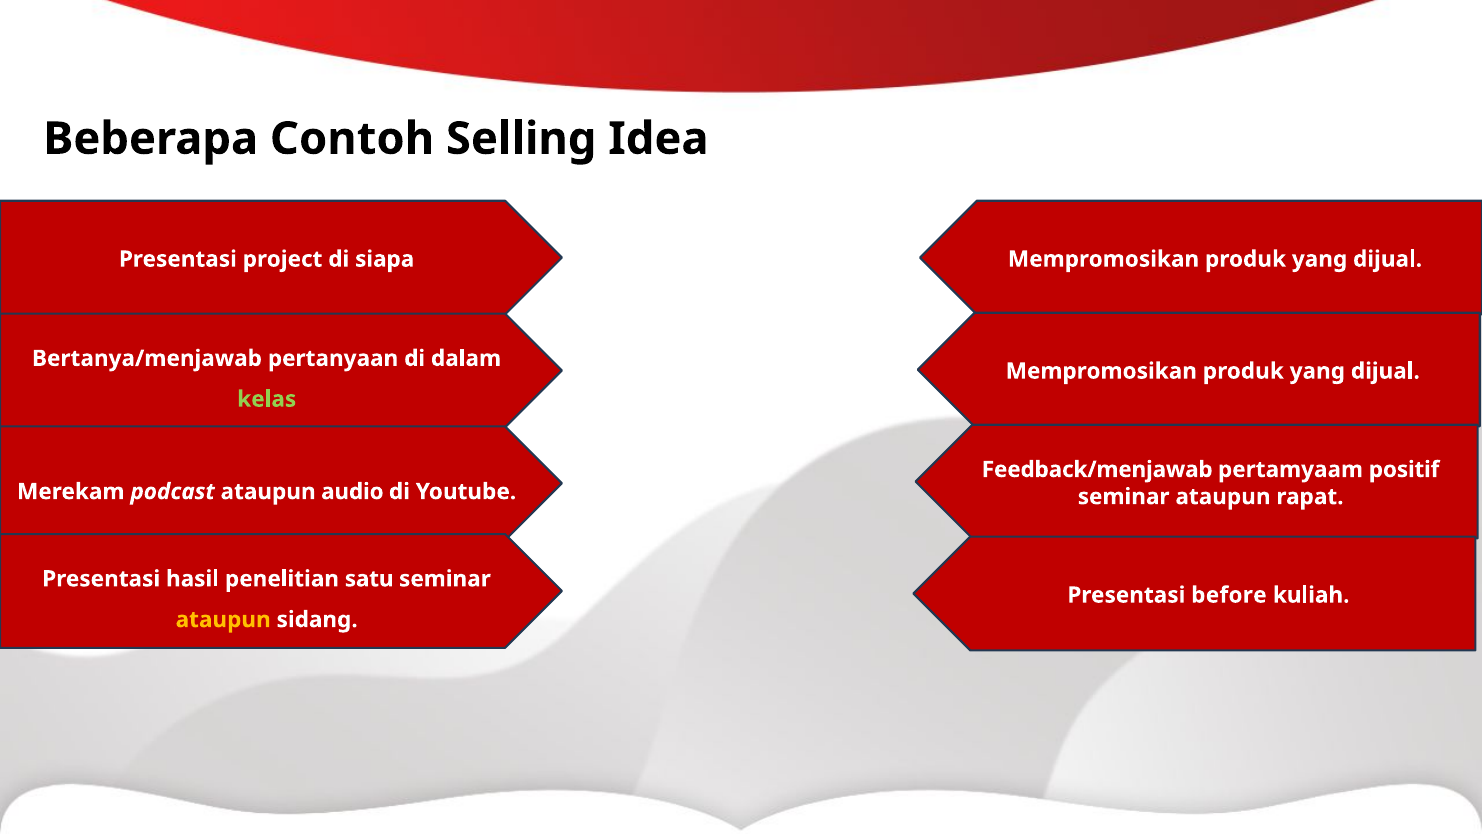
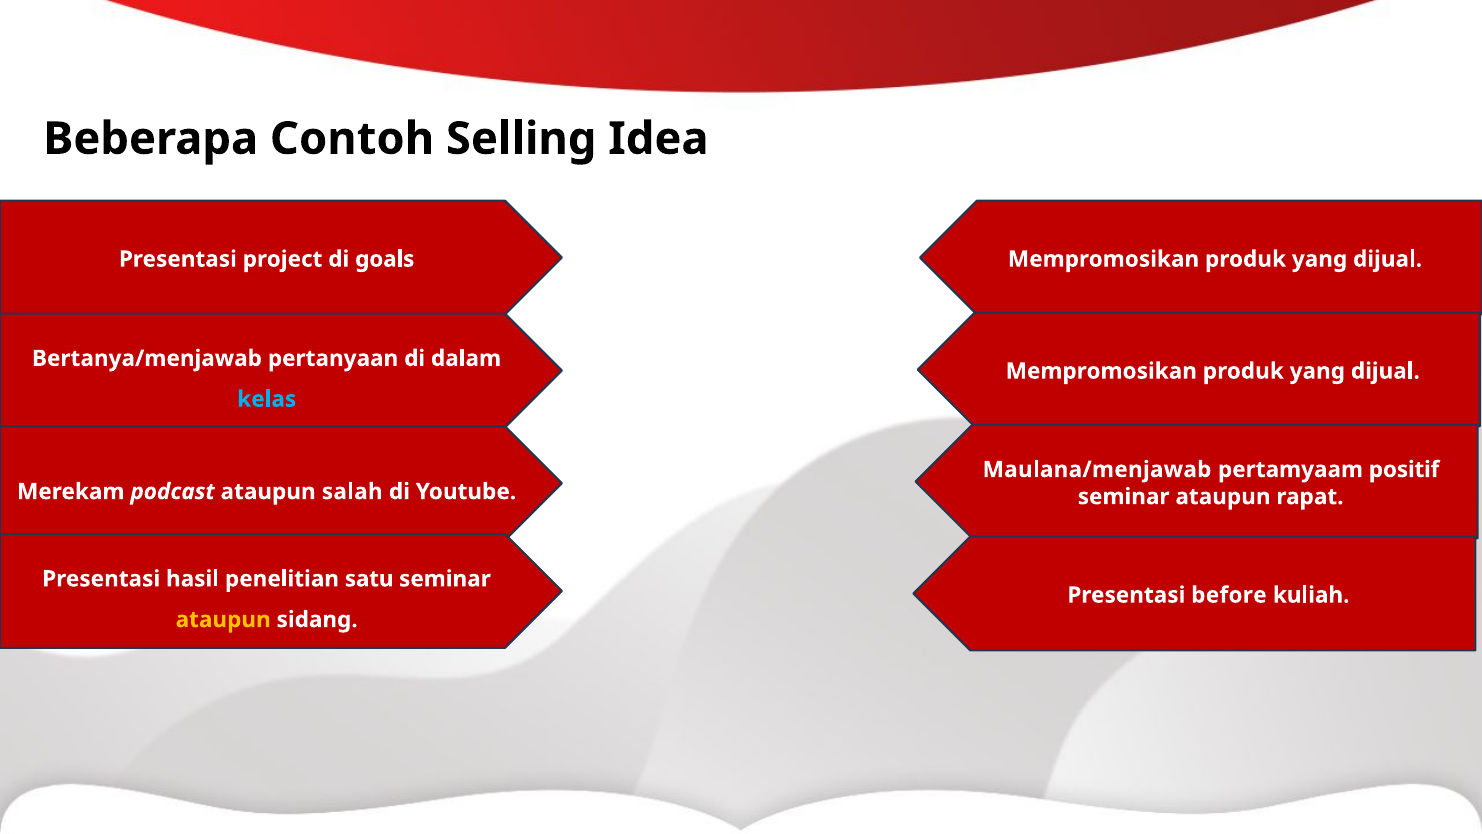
di siapa: siapa -> goals
kelas colour: light green -> light blue
Feedback/menjawab: Feedback/menjawab -> Maulana/menjawab
audio: audio -> salah
